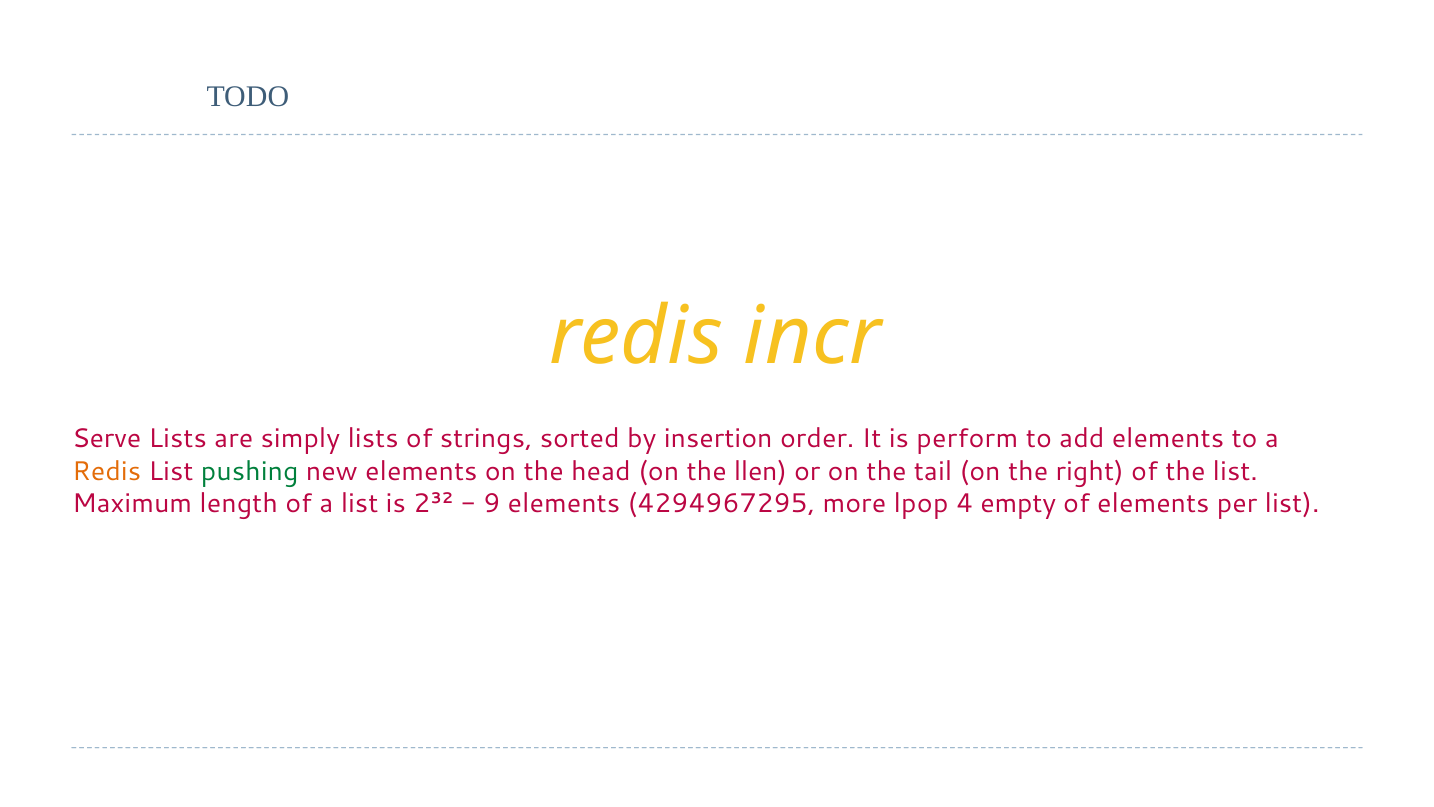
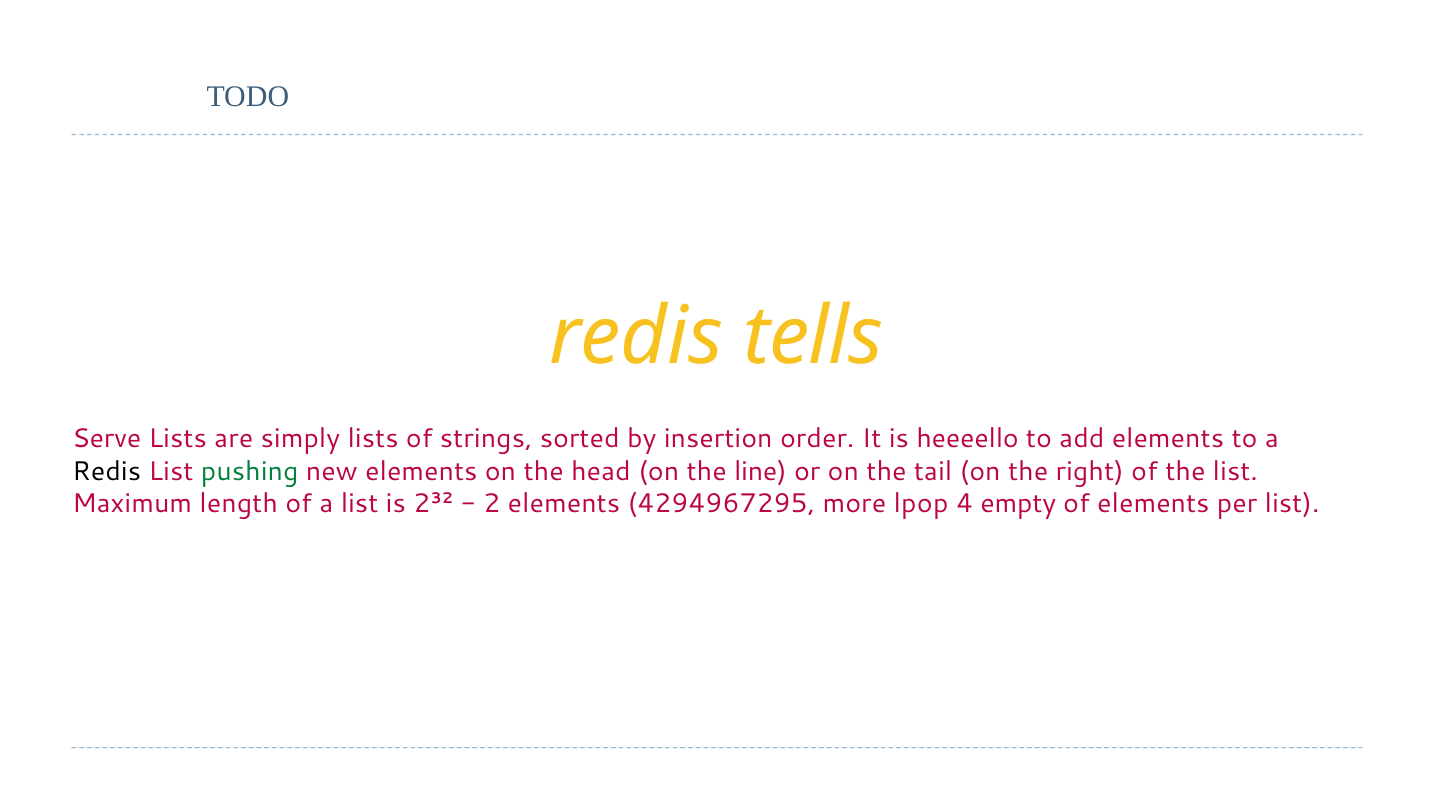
incr: incr -> tells
perform: perform -> heeeello
Redis at (107, 471) colour: orange -> black
llen: llen -> line
9: 9 -> 2
